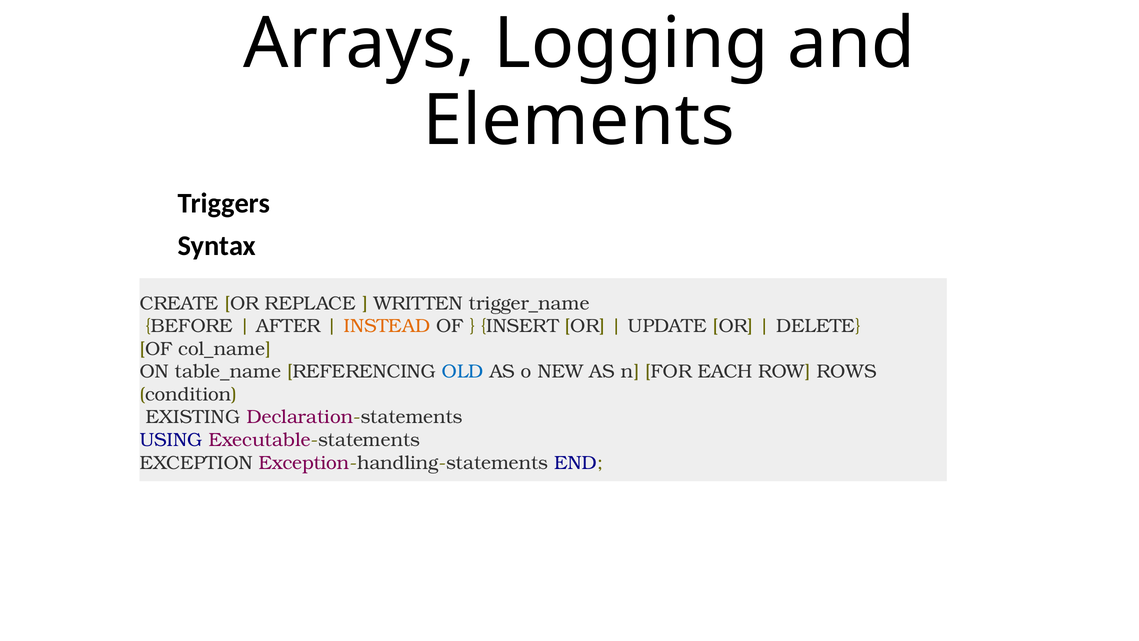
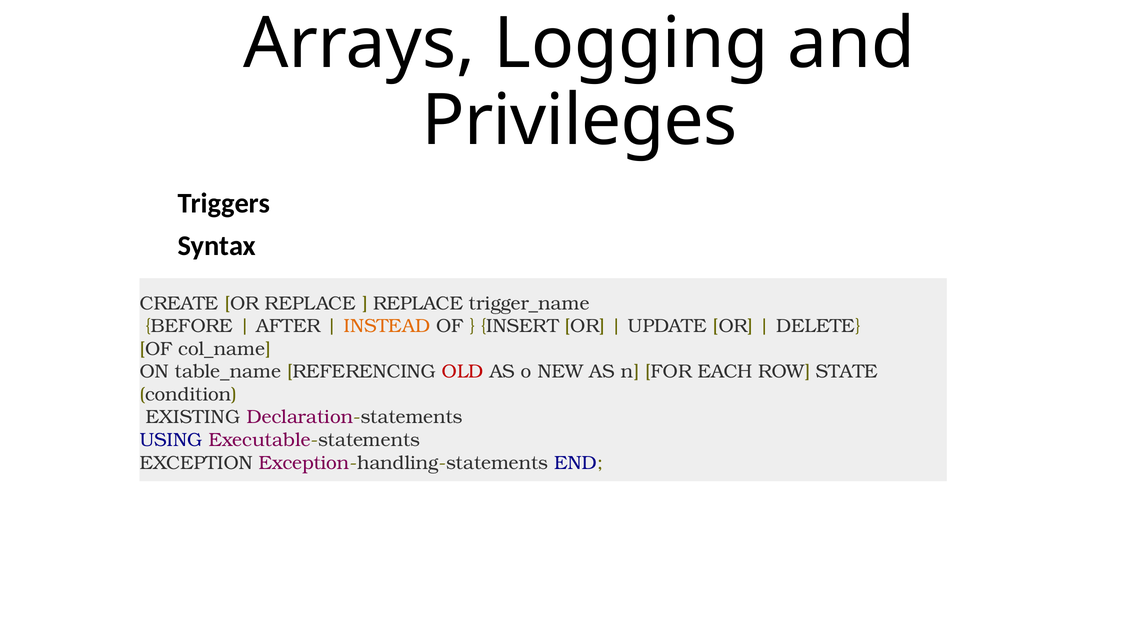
Elements: Elements -> Privileges
WRITTEN at (418, 303): WRITTEN -> REPLACE
OLD colour: blue -> red
ROWS: ROWS -> STATE
